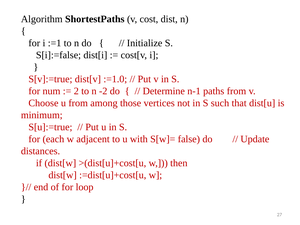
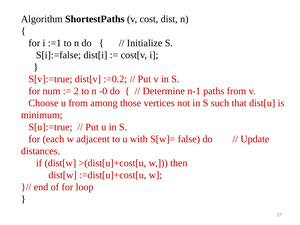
:=1.0: :=1.0 -> :=0.2
-2: -2 -> -0
